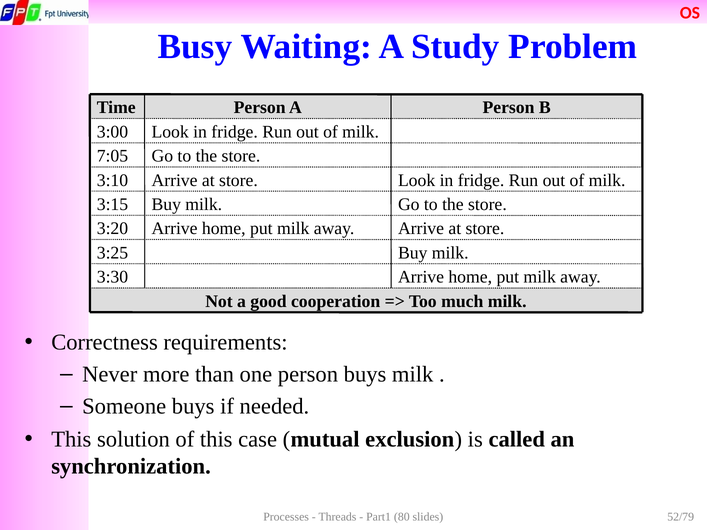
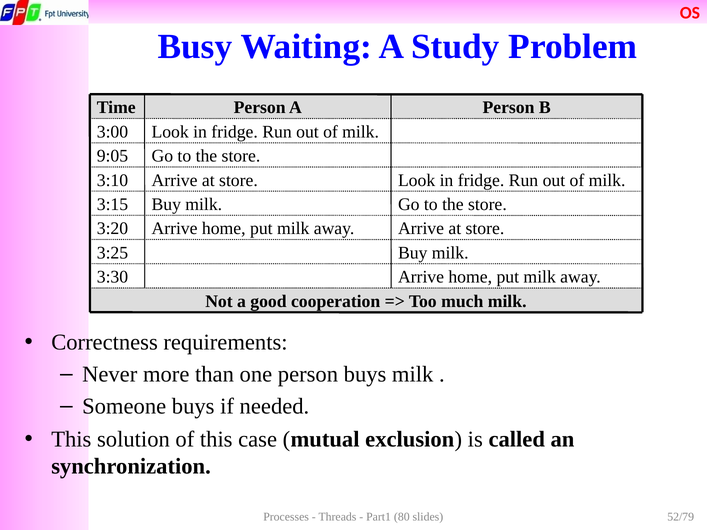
7:05: 7:05 -> 9:05
